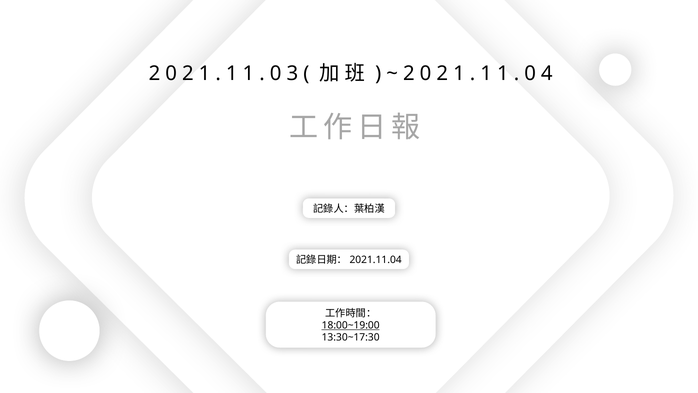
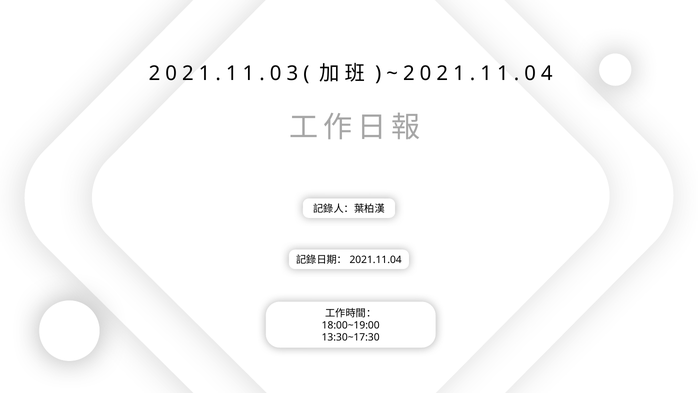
18:00~19:00 underline: present -> none
